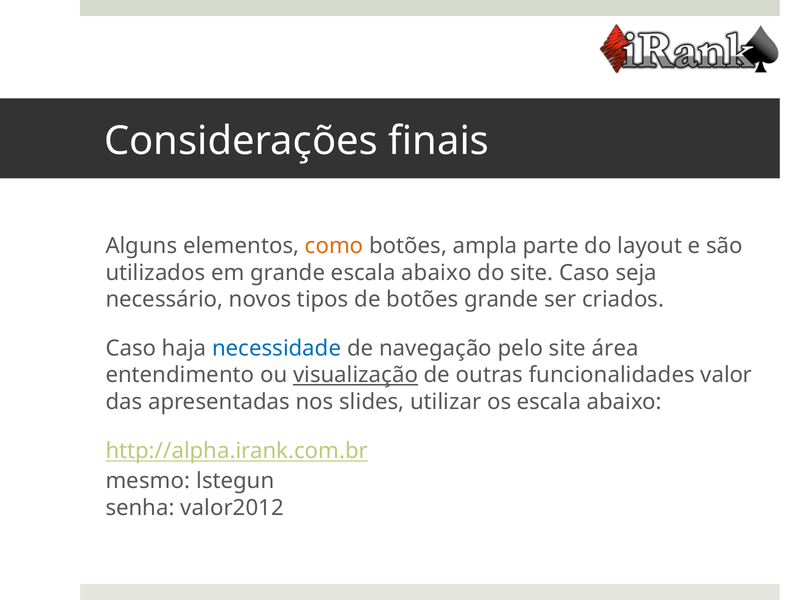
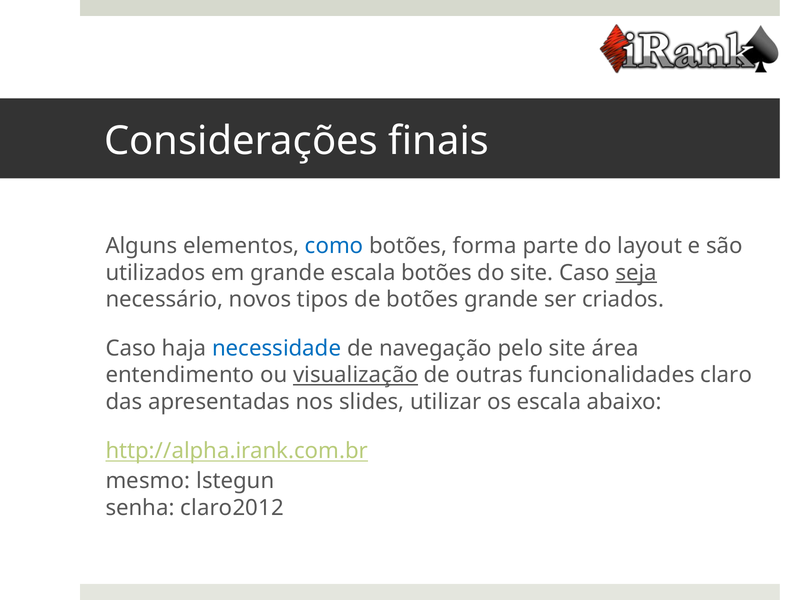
como colour: orange -> blue
ampla: ampla -> forma
grande escala abaixo: abaixo -> botões
seja underline: none -> present
valor: valor -> claro
valor2012: valor2012 -> claro2012
